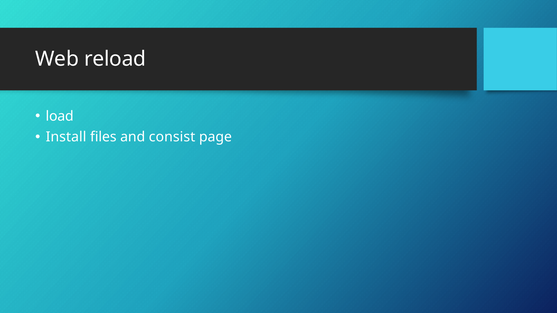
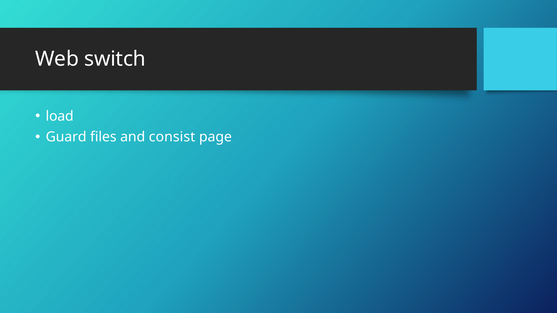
reload: reload -> switch
Install: Install -> Guard
